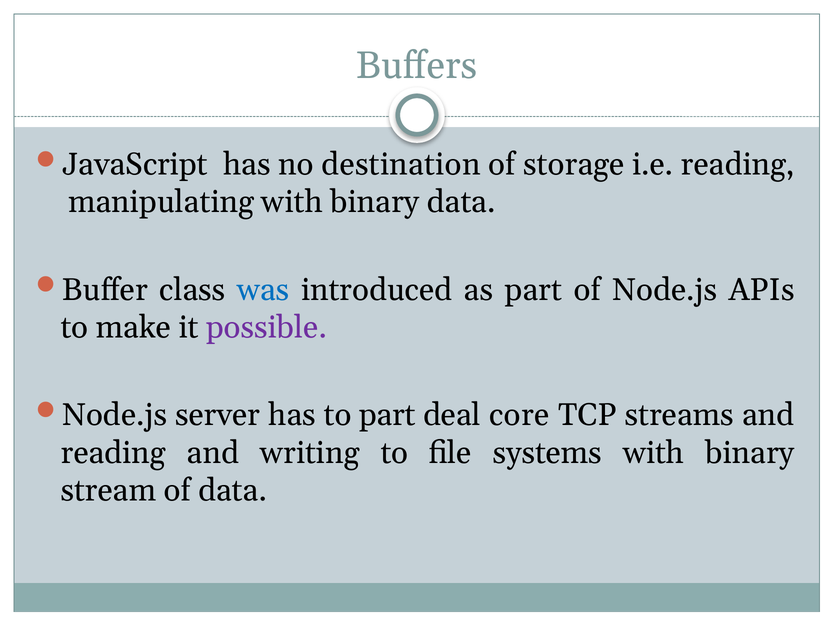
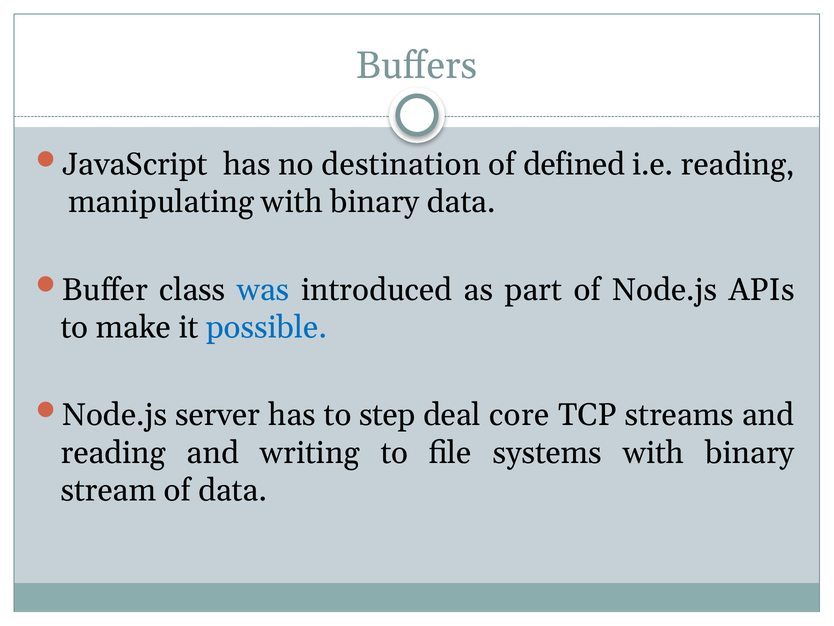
storage: storage -> defined
possible colour: purple -> blue
to part: part -> step
